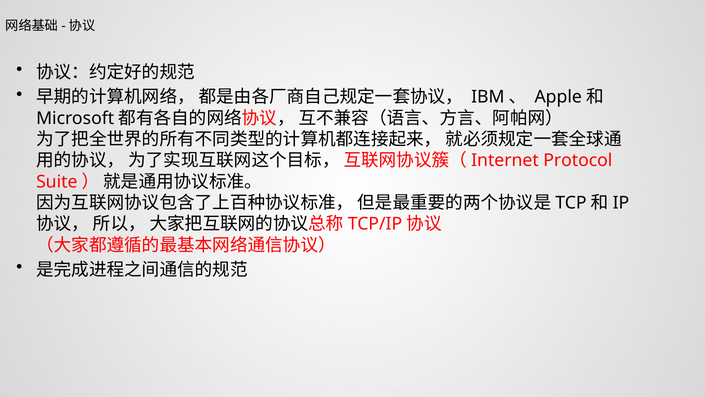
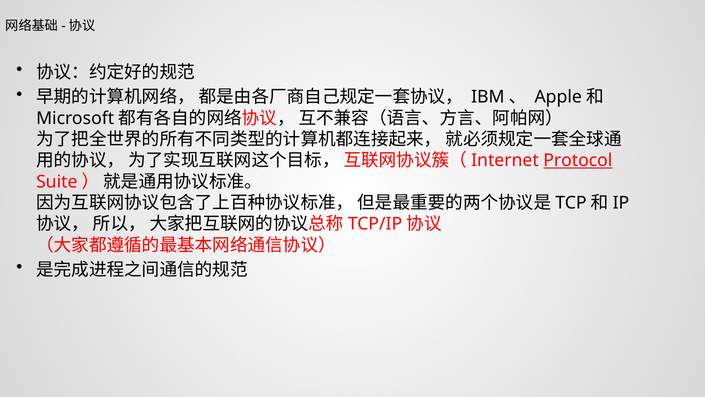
Protocol underline: none -> present
